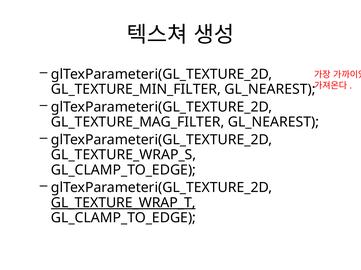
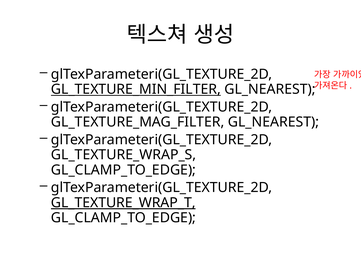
GL_TEXTURE_MIN_FILTER underline: none -> present
